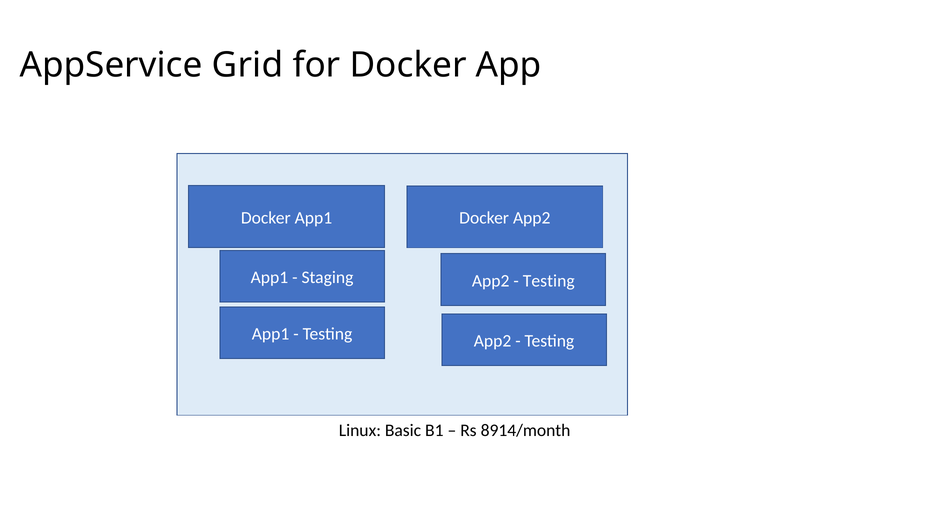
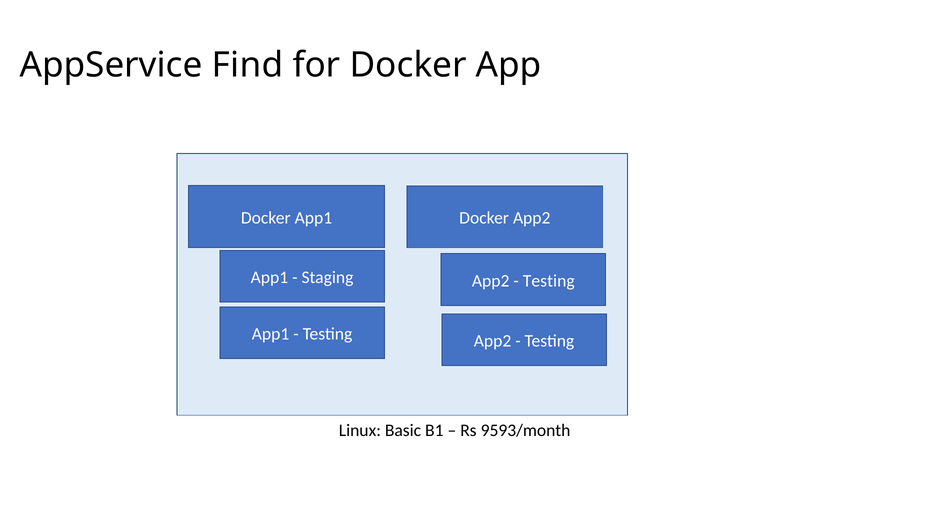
Grid: Grid -> Find
8914/month: 8914/month -> 9593/month
